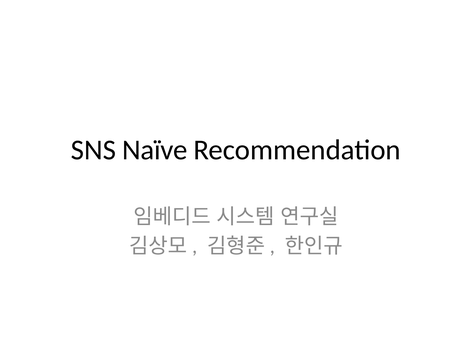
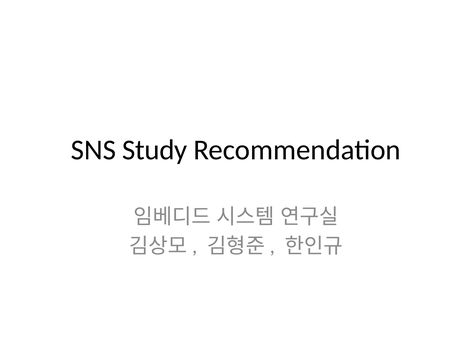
Naïve: Naïve -> Study
